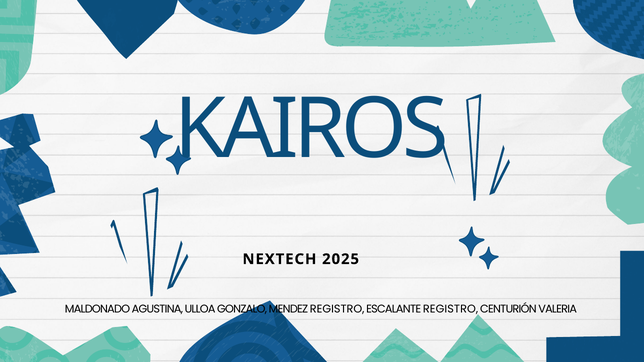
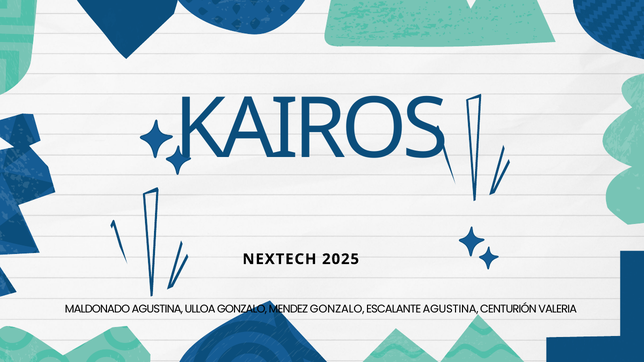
MENDEZ REGISTRO: REGISTRO -> GONZALO
ESCALANTE REGISTRO: REGISTRO -> AGUSTINA
